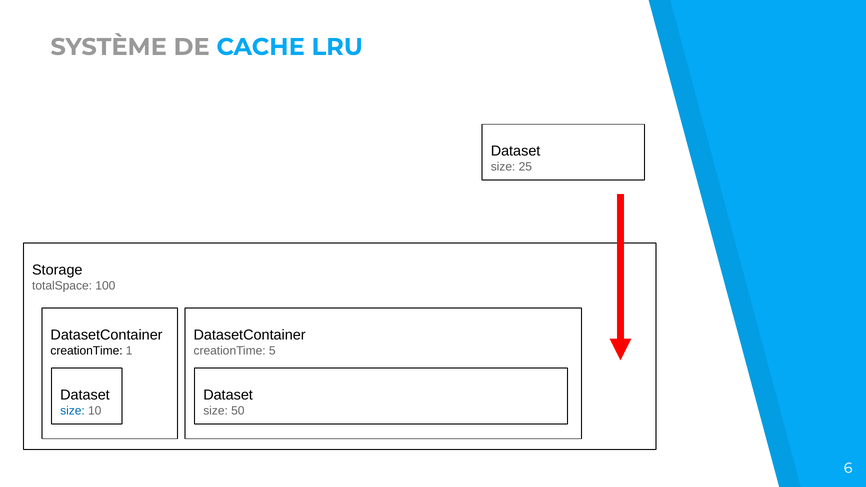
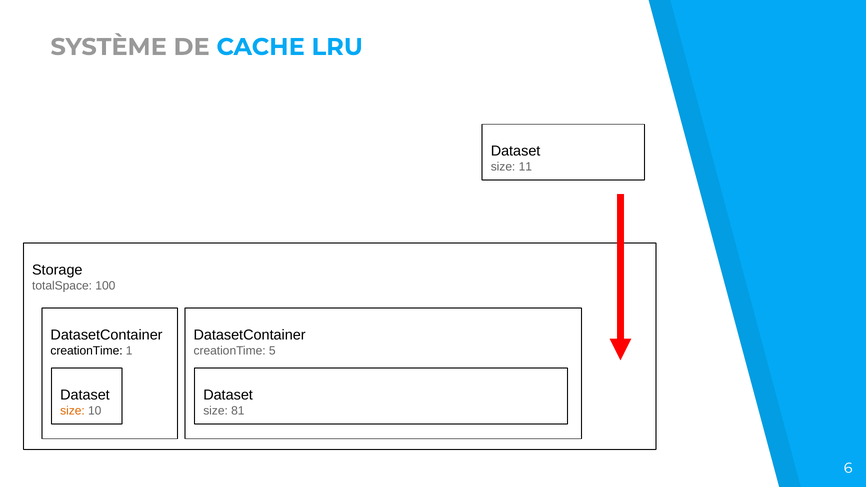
25: 25 -> 11
size at (72, 411) colour: blue -> orange
50: 50 -> 81
